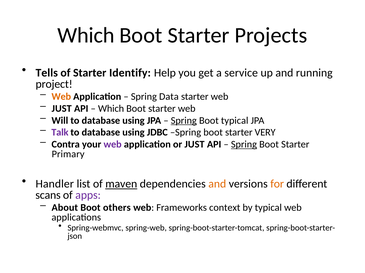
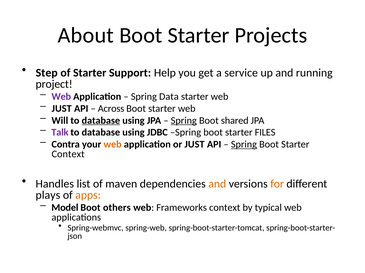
Which at (86, 35): Which -> About
Tells: Tells -> Step
Identify: Identify -> Support
Web at (61, 97) colour: orange -> purple
Which at (111, 109): Which -> Across
database at (101, 121) underline: none -> present
Boot typical: typical -> shared
VERY: VERY -> FILES
web at (113, 145) colour: purple -> orange
Primary at (68, 155): Primary -> Context
Handler: Handler -> Handles
maven underline: present -> none
scans: scans -> plays
apps colour: purple -> orange
About: About -> Model
